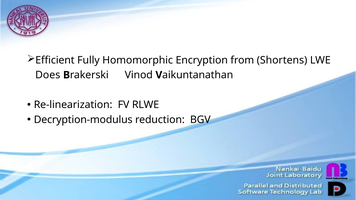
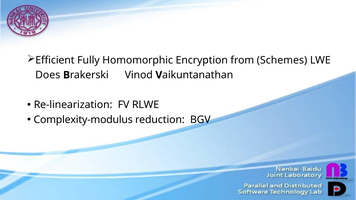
Shortens: Shortens -> Schemes
Decryption-modulus: Decryption-modulus -> Complexity-modulus
